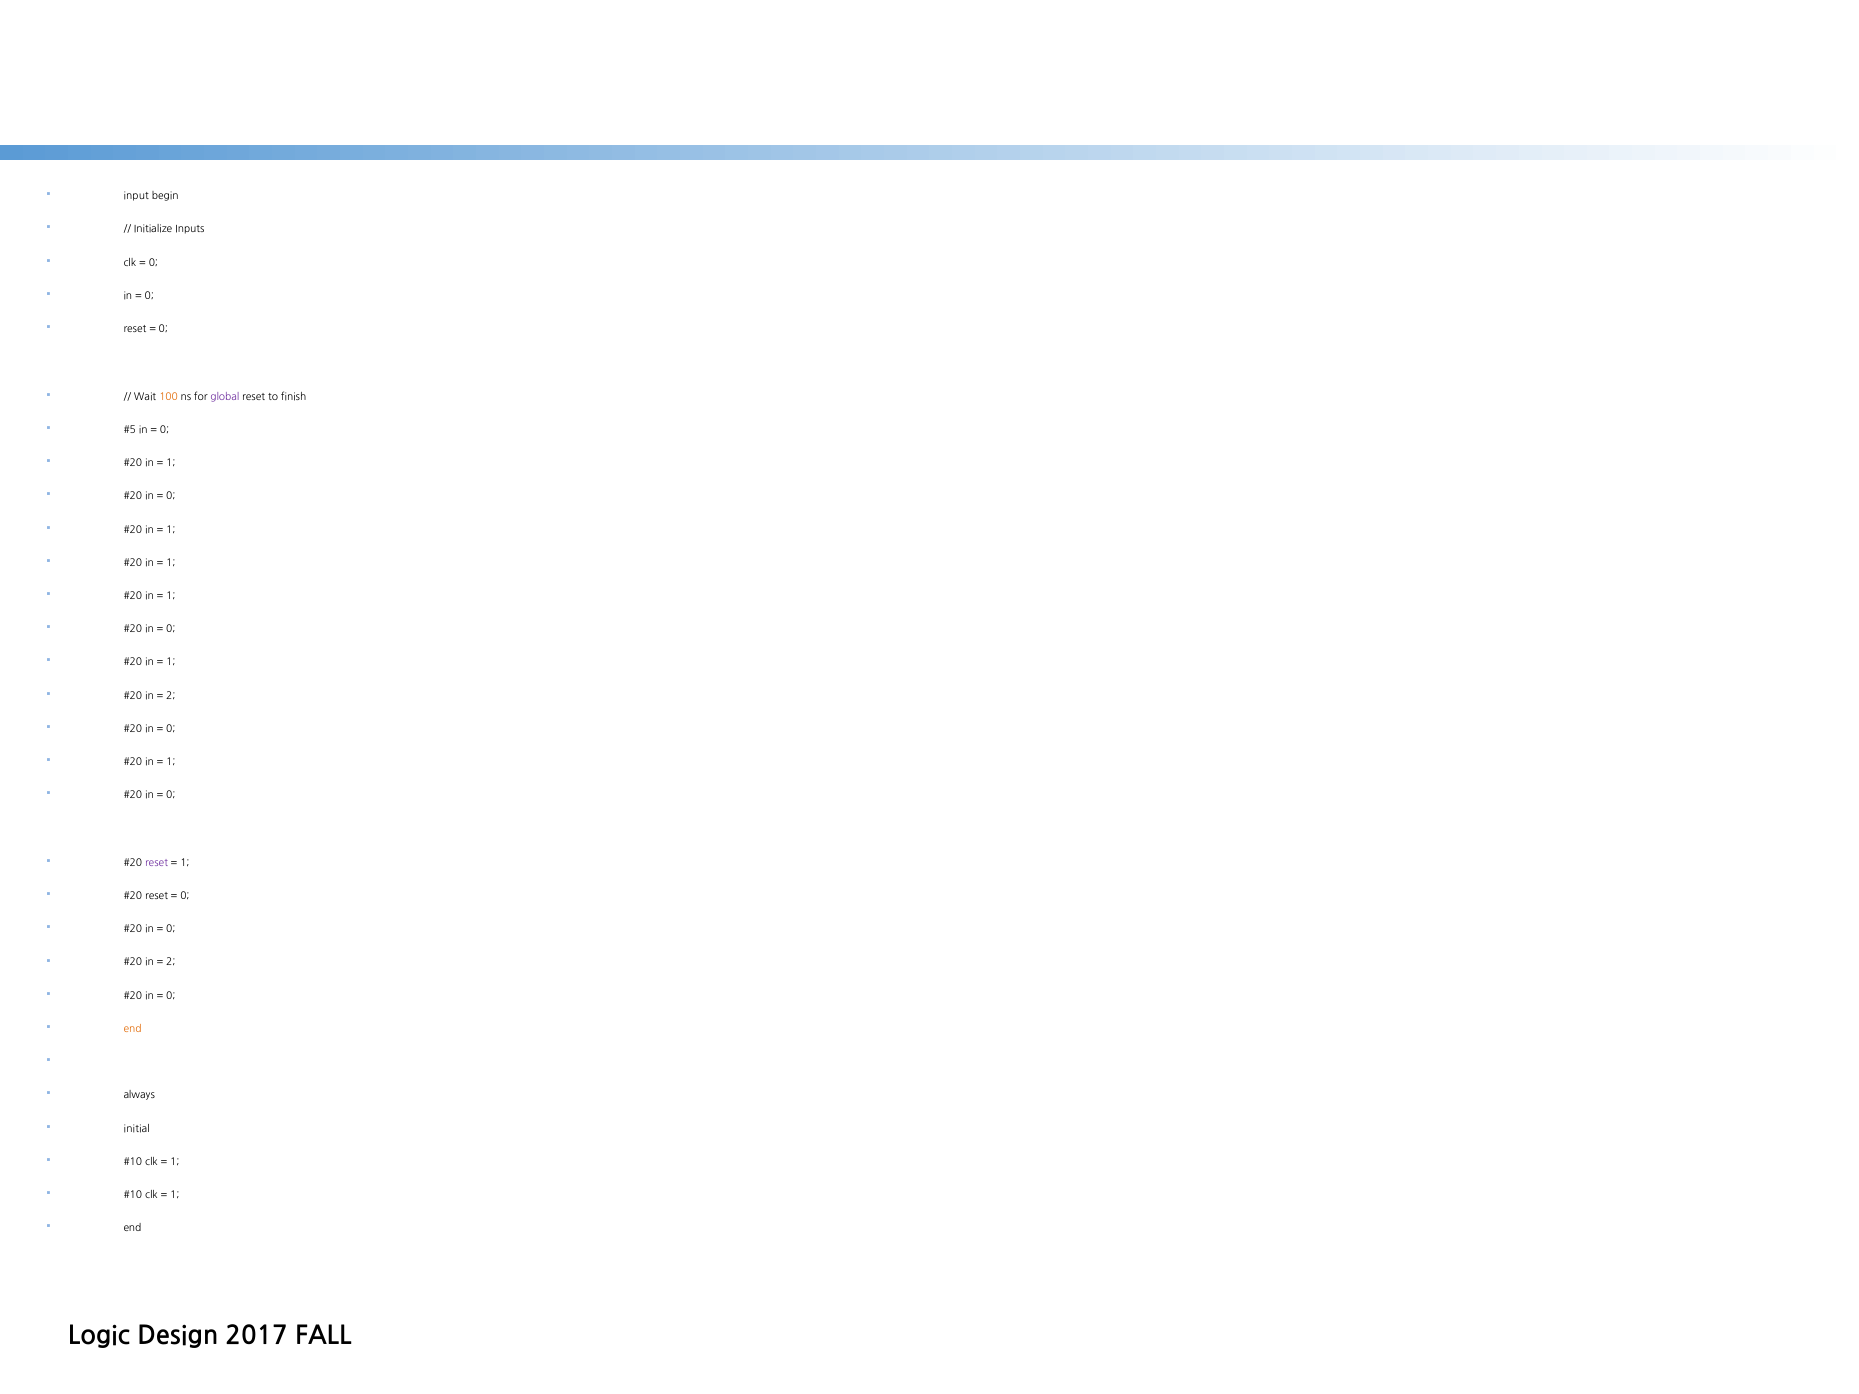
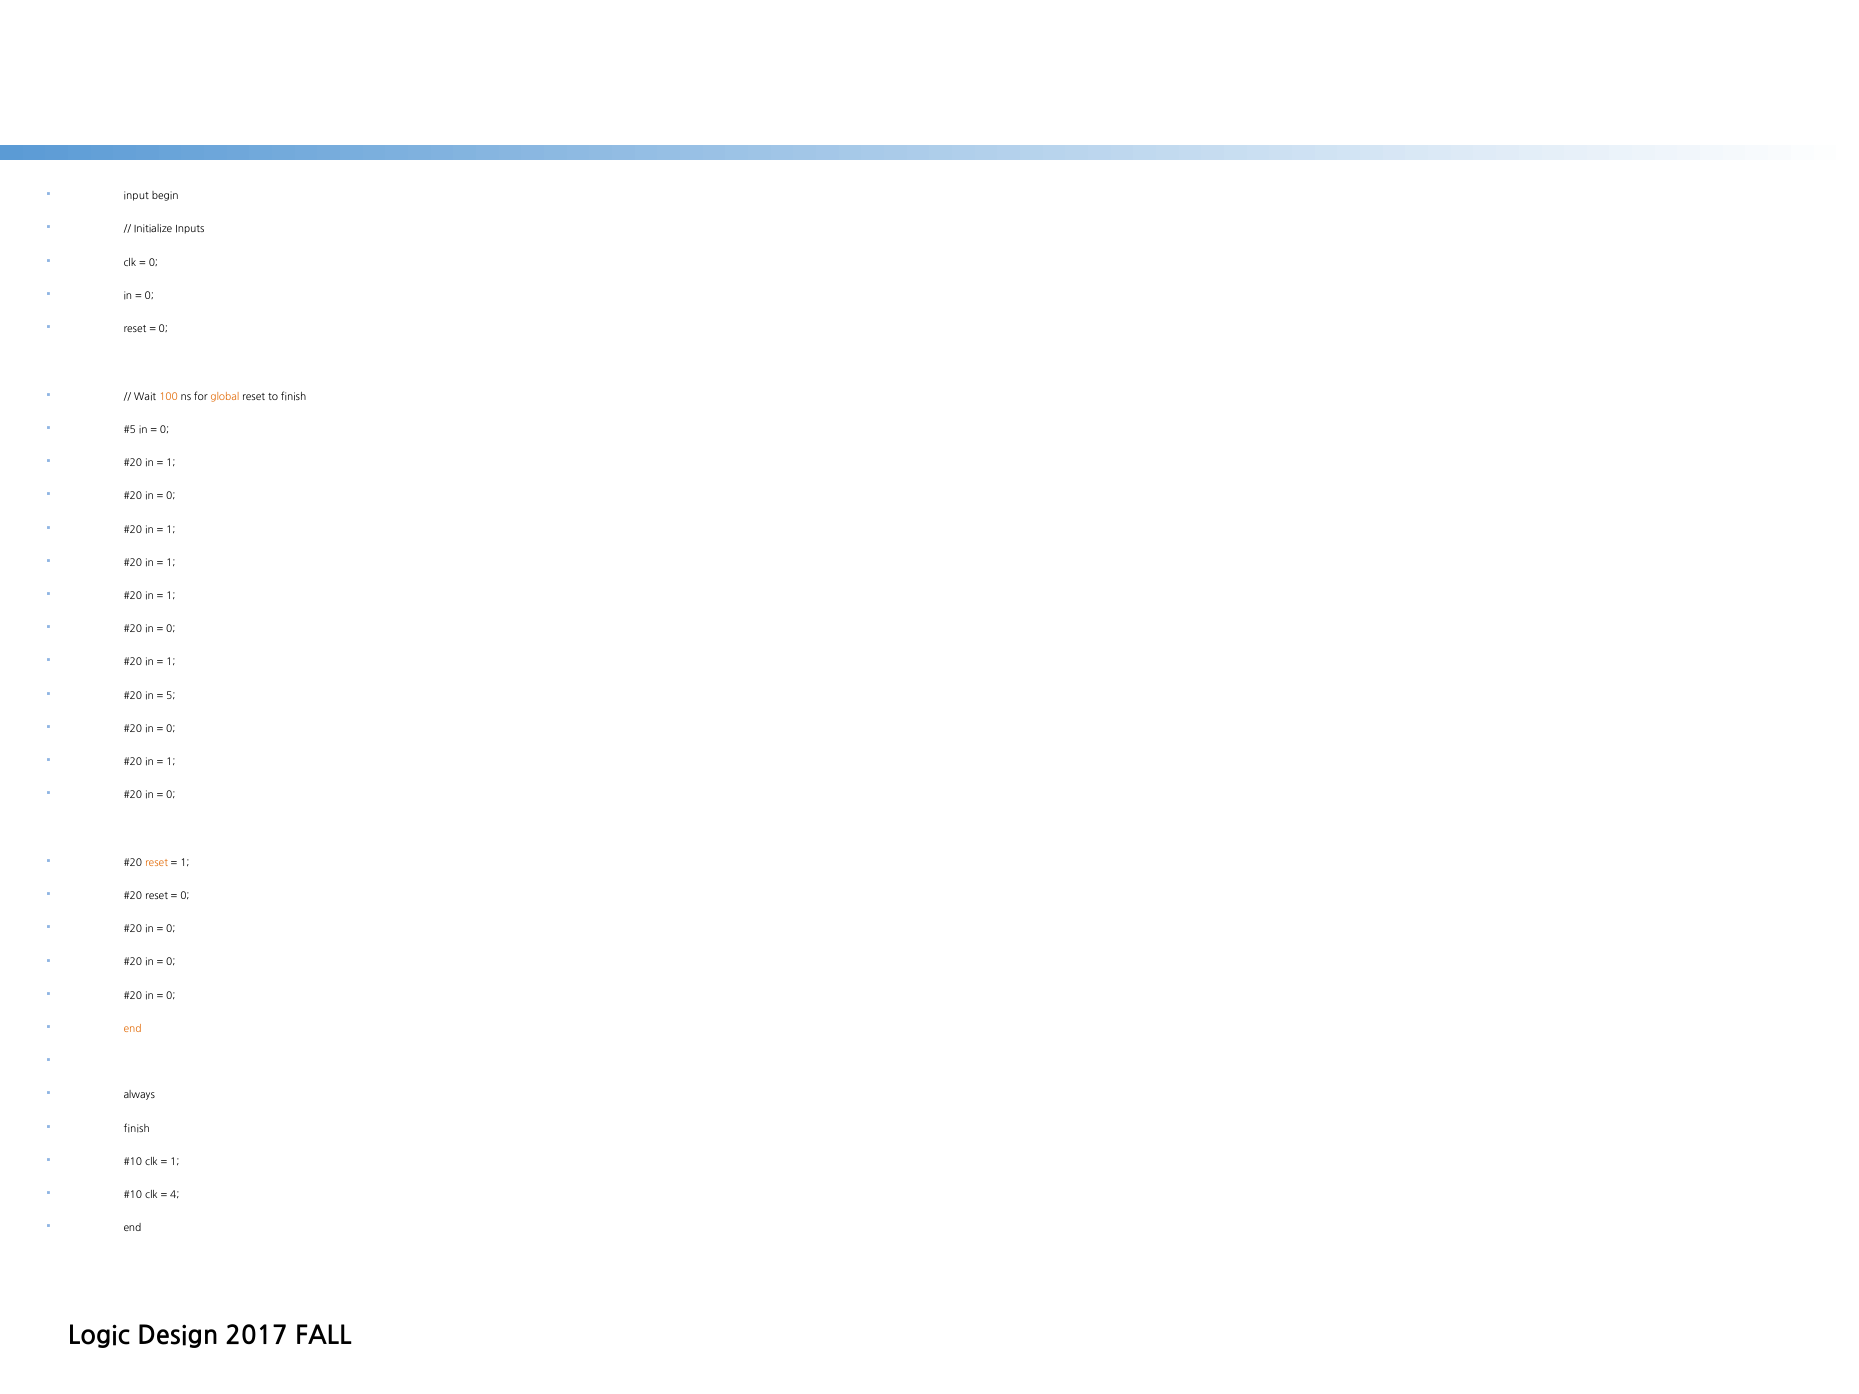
global colour: purple -> orange
2 at (171, 696): 2 -> 5
reset at (157, 863) colour: purple -> orange
2 at (171, 963): 2 -> 0
initial at (137, 1129): initial -> finish
1 at (175, 1195): 1 -> 4
